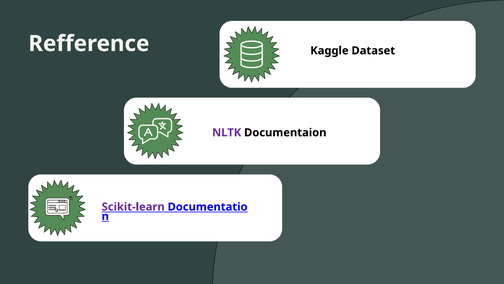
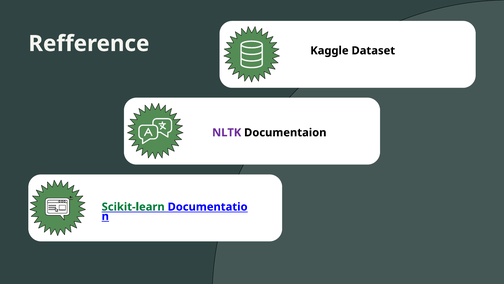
Scikit-learn colour: purple -> green
